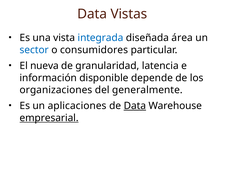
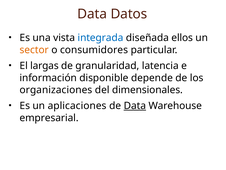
Vistas: Vistas -> Datos
área: área -> ellos
sector colour: blue -> orange
nueva: nueva -> largas
generalmente: generalmente -> dimensionales
empresarial underline: present -> none
